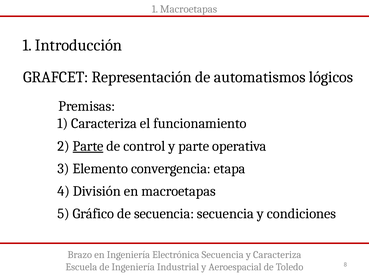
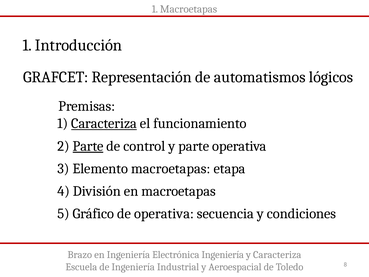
Caracteriza at (104, 123) underline: none -> present
Elemento convergencia: convergencia -> macroetapas
de secuencia: secuencia -> operativa
Electrónica Secuencia: Secuencia -> Ingeniería
